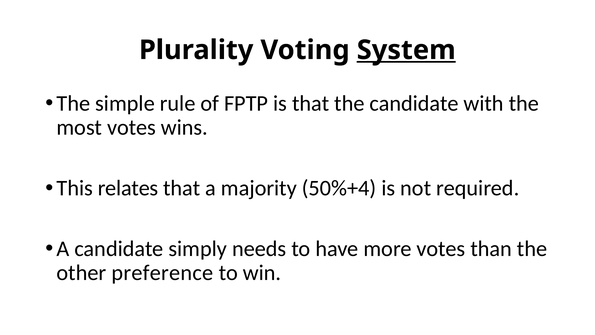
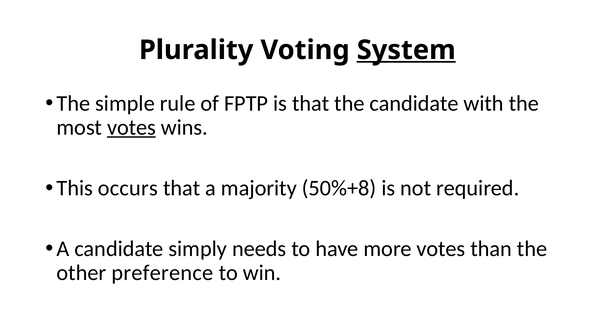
votes at (131, 127) underline: none -> present
relates: relates -> occurs
50%+4: 50%+4 -> 50%+8
